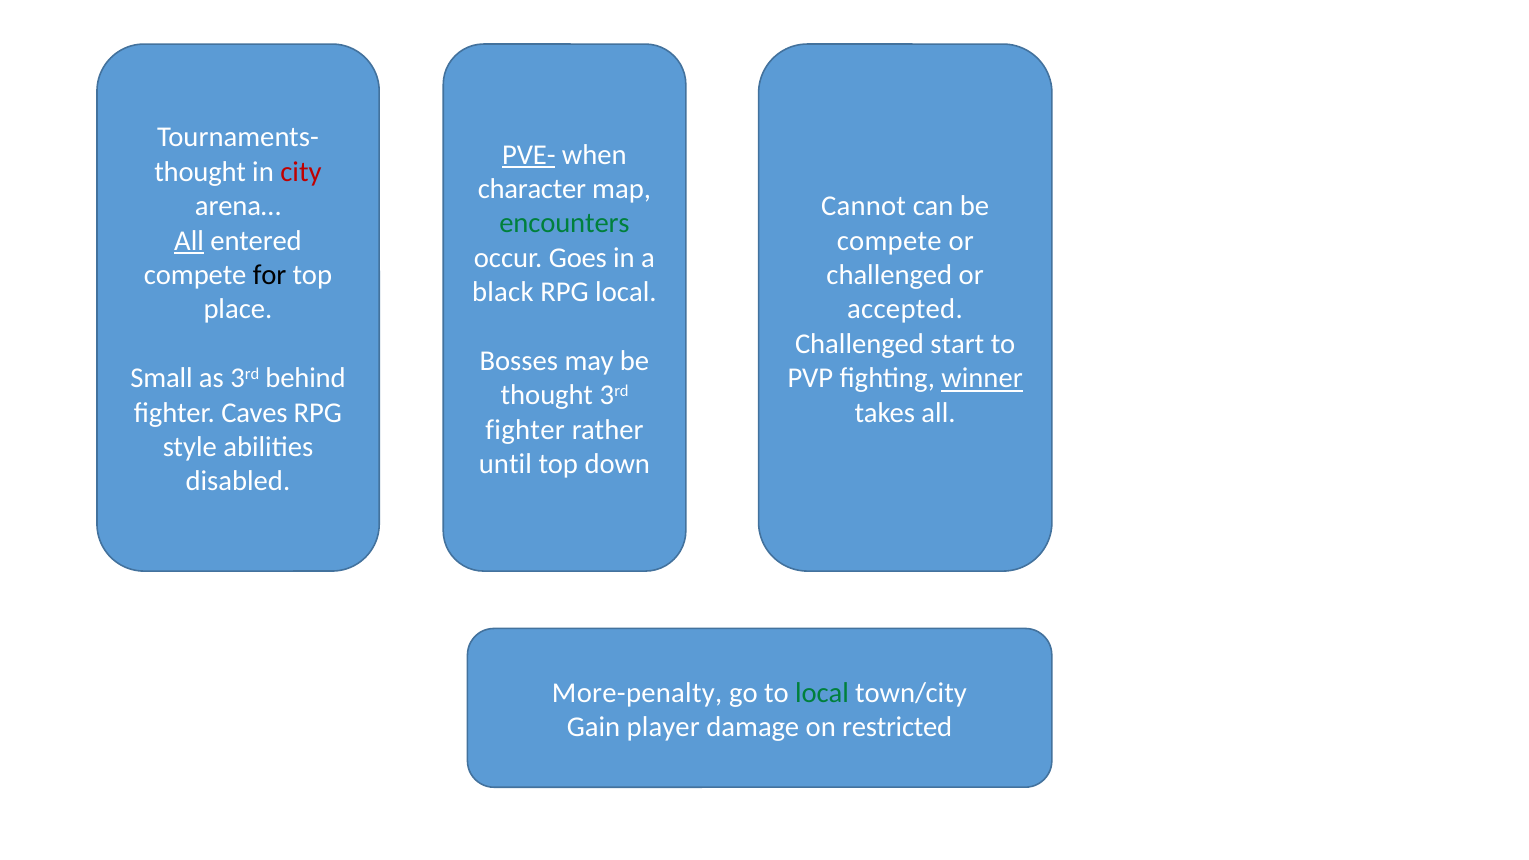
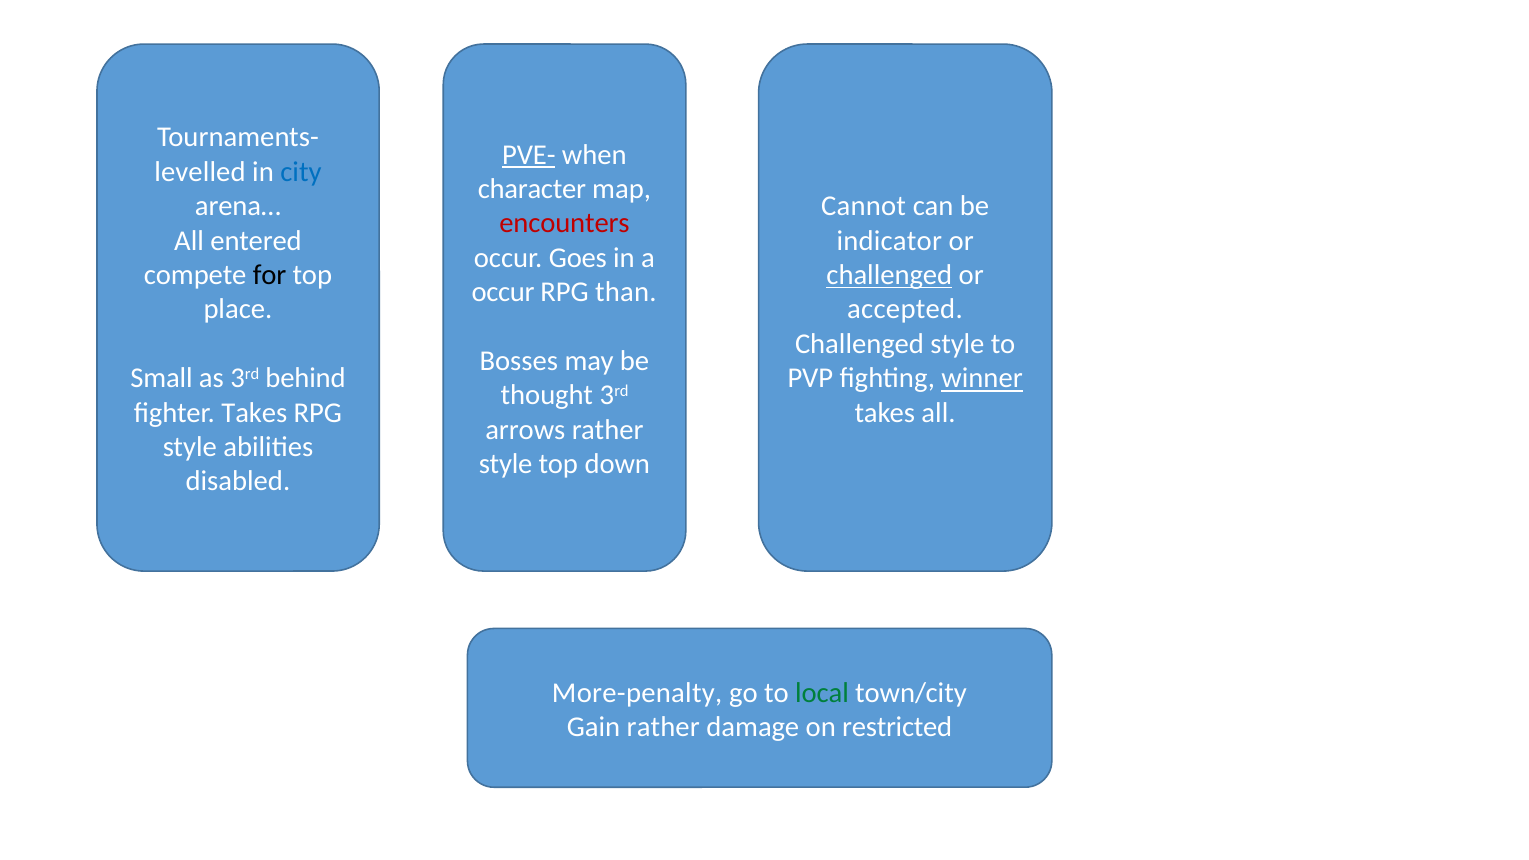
thought at (200, 172): thought -> levelled
city colour: red -> blue
encounters colour: green -> red
All at (189, 241) underline: present -> none
compete at (889, 241): compete -> indicator
challenged at (889, 275) underline: none -> present
black at (503, 292): black -> occur
RPG local: local -> than
Challenged start: start -> style
fighter Caves: Caves -> Takes
fighter at (525, 430): fighter -> arrows
until at (505, 464): until -> style
Gain player: player -> rather
